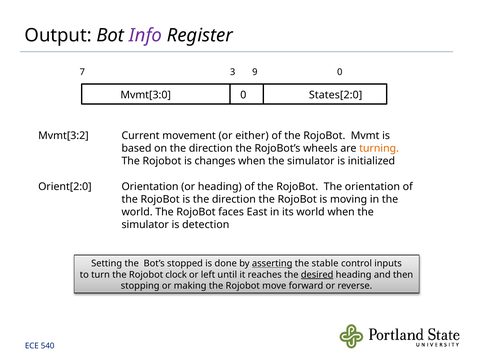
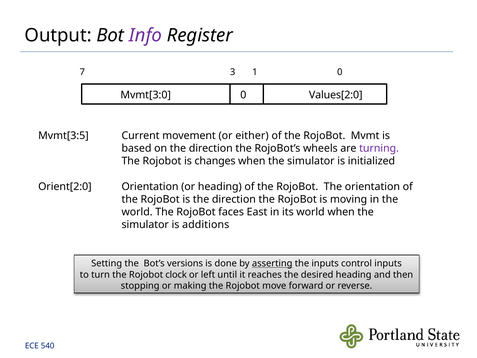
9: 9 -> 1
States[2:0: States[2:0 -> Values[2:0
Mvmt[3:2: Mvmt[3:2 -> Mvmt[3:5
turning colour: orange -> purple
detection: detection -> additions
stopped: stopped -> versions
the stable: stable -> inputs
desired underline: present -> none
